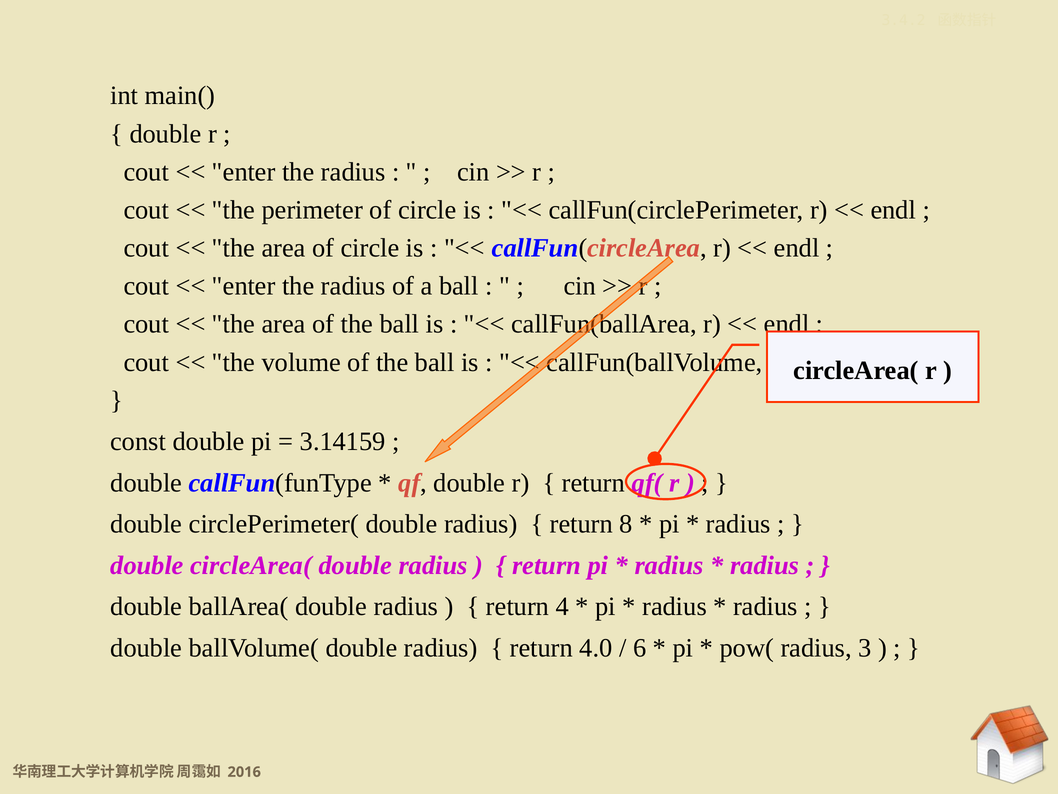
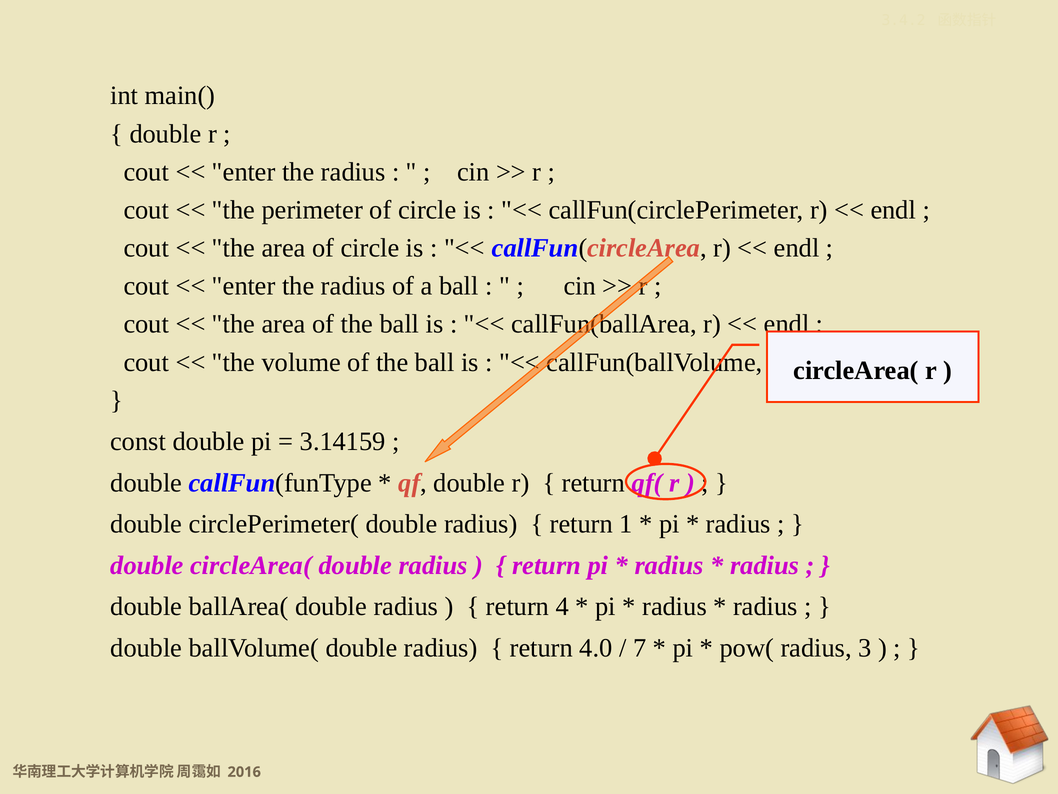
8: 8 -> 1
6: 6 -> 7
